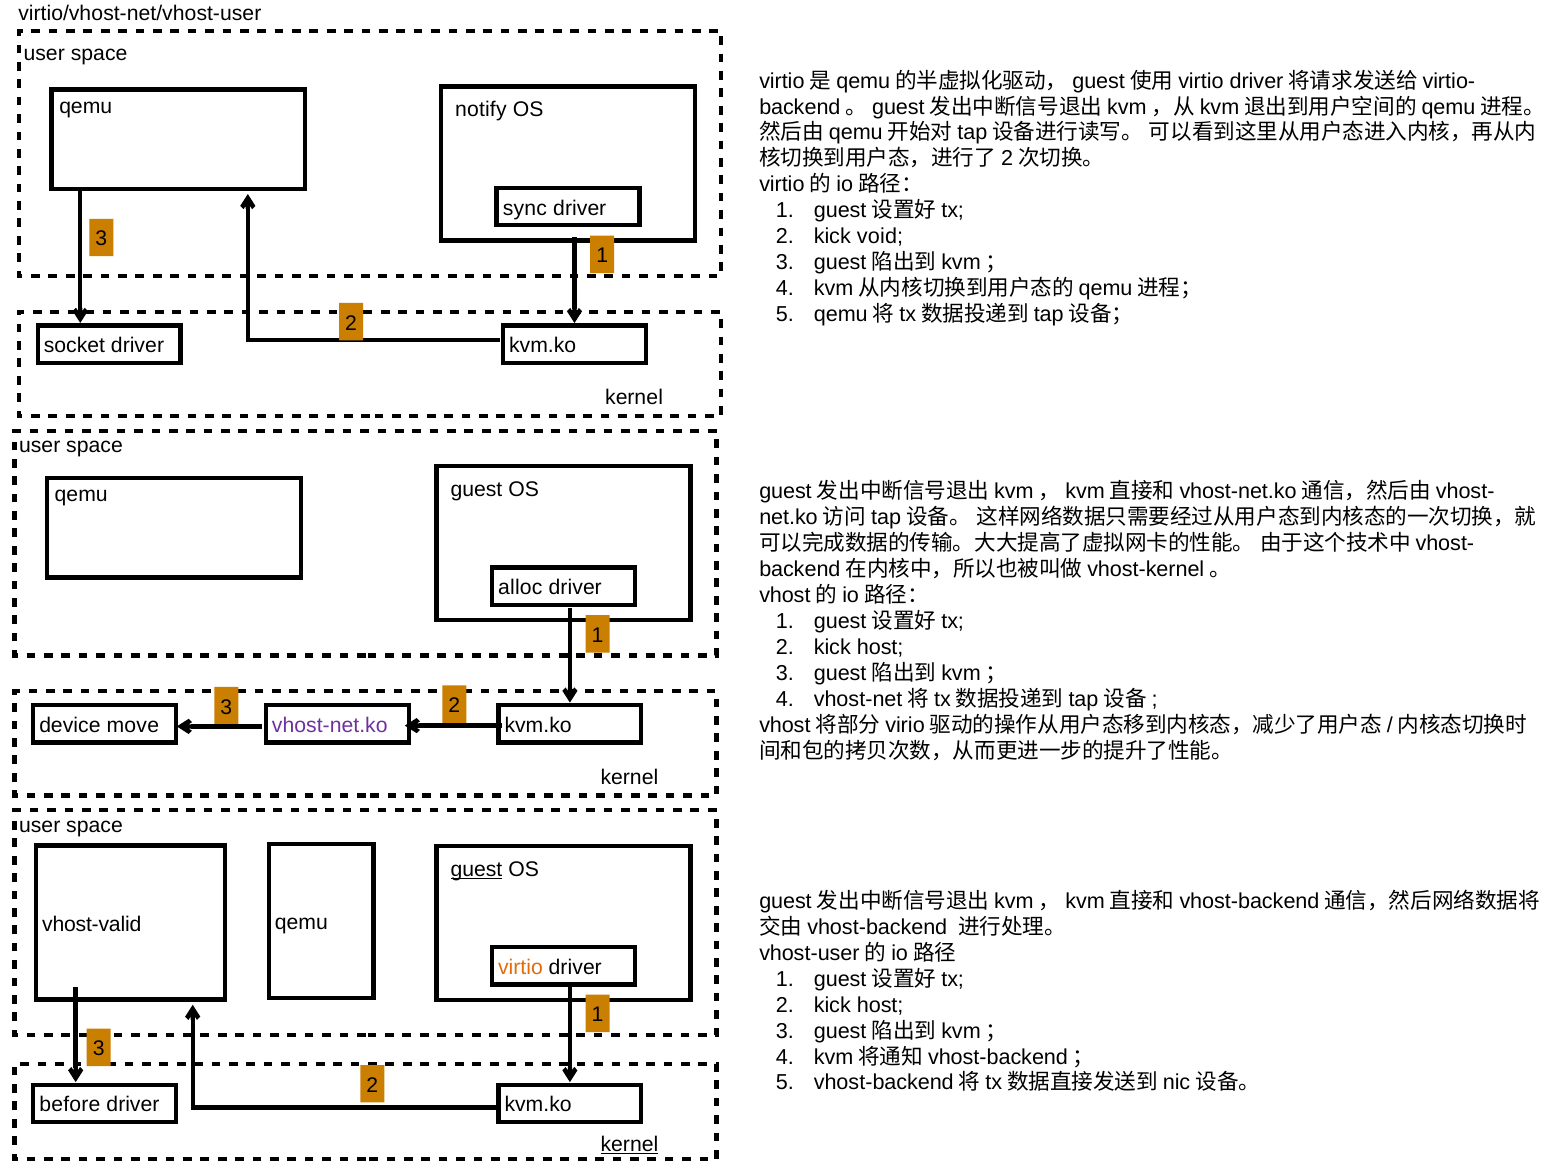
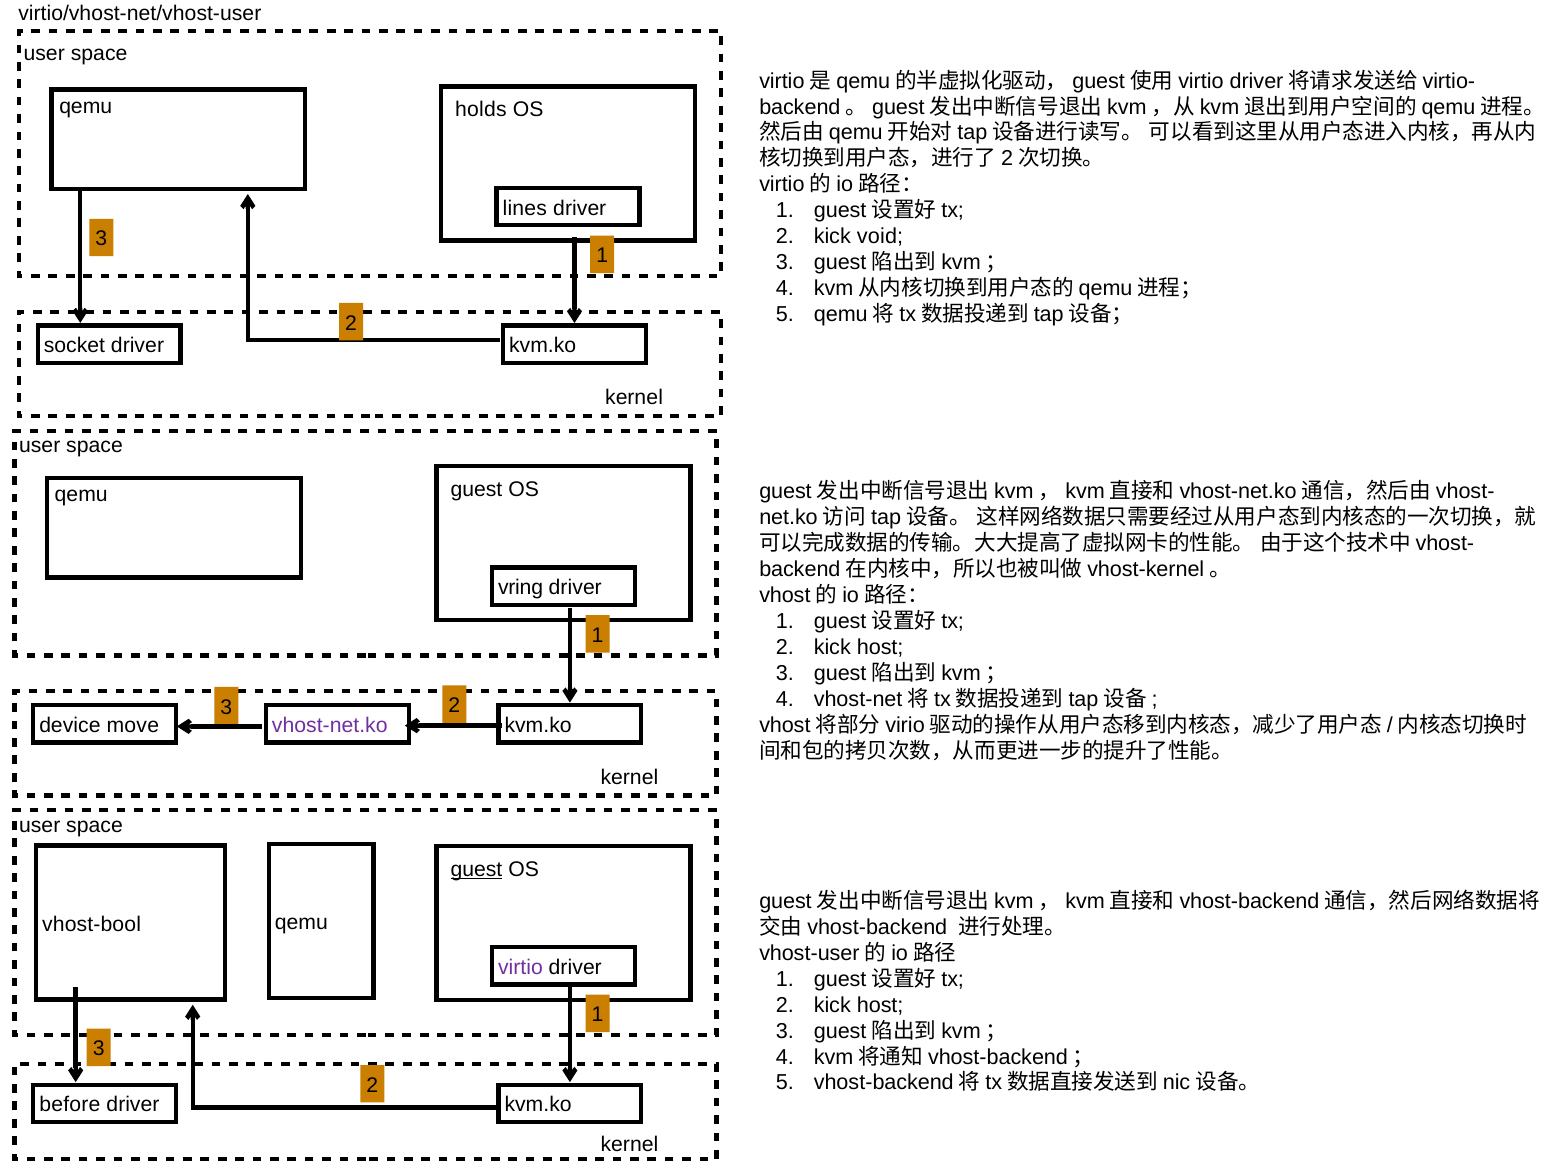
notify: notify -> holds
sync: sync -> lines
alloc: alloc -> vring
vhost-valid: vhost-valid -> vhost-bool
virtio colour: orange -> purple
kernel at (629, 1145) underline: present -> none
